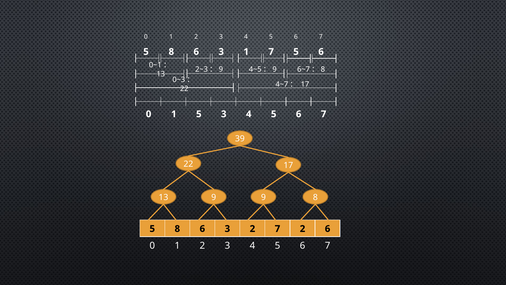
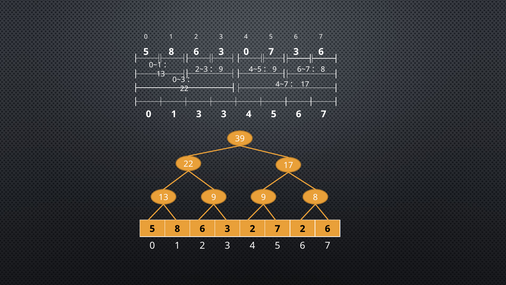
3 1: 1 -> 0
7 5: 5 -> 3
1 5: 5 -> 3
